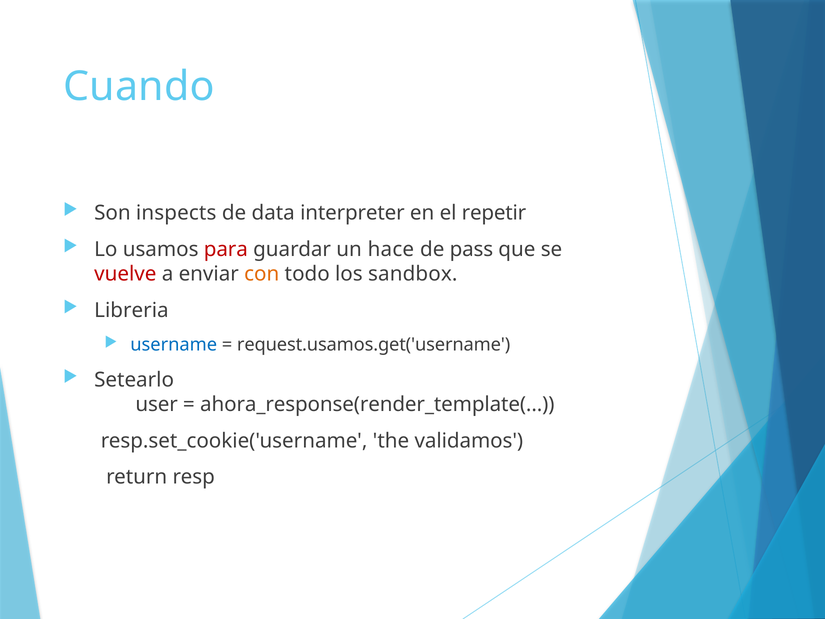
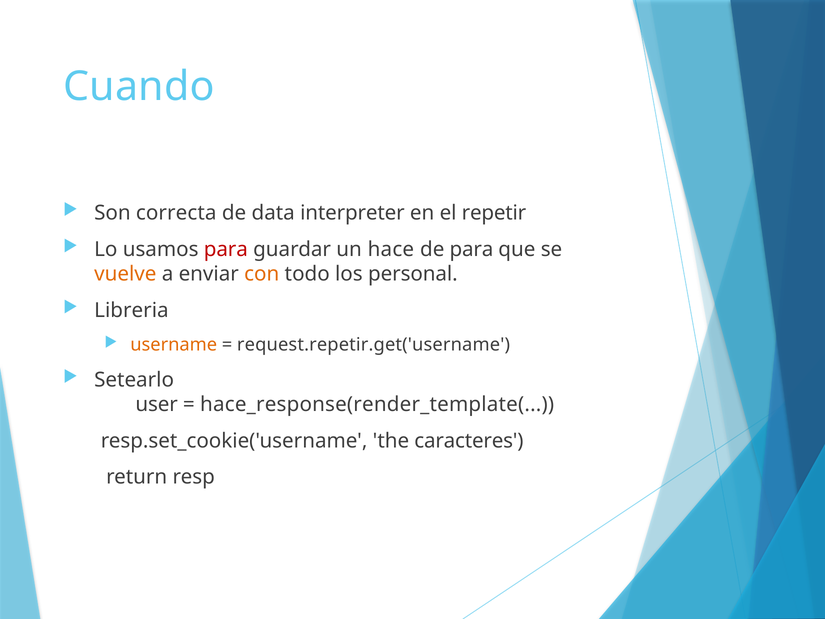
inspects: inspects -> correcta
de pass: pass -> para
vuelve colour: red -> orange
sandbox: sandbox -> personal
username colour: blue -> orange
request.usamos.get('username: request.usamos.get('username -> request.repetir.get('username
ahora_response(render_template(: ahora_response(render_template( -> hace_response(render_template(
validamos: validamos -> caracteres
